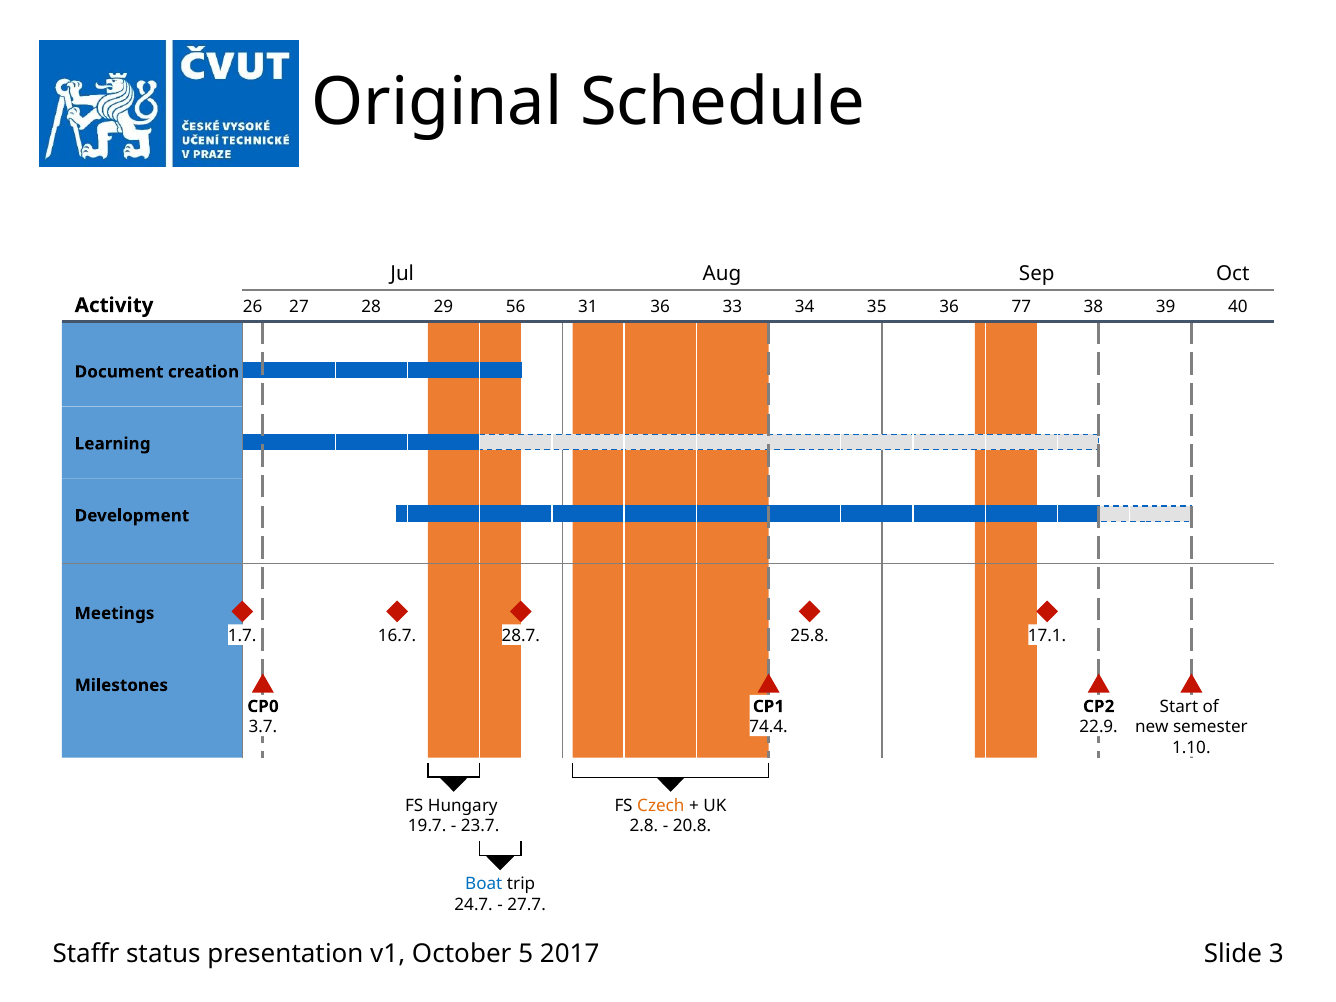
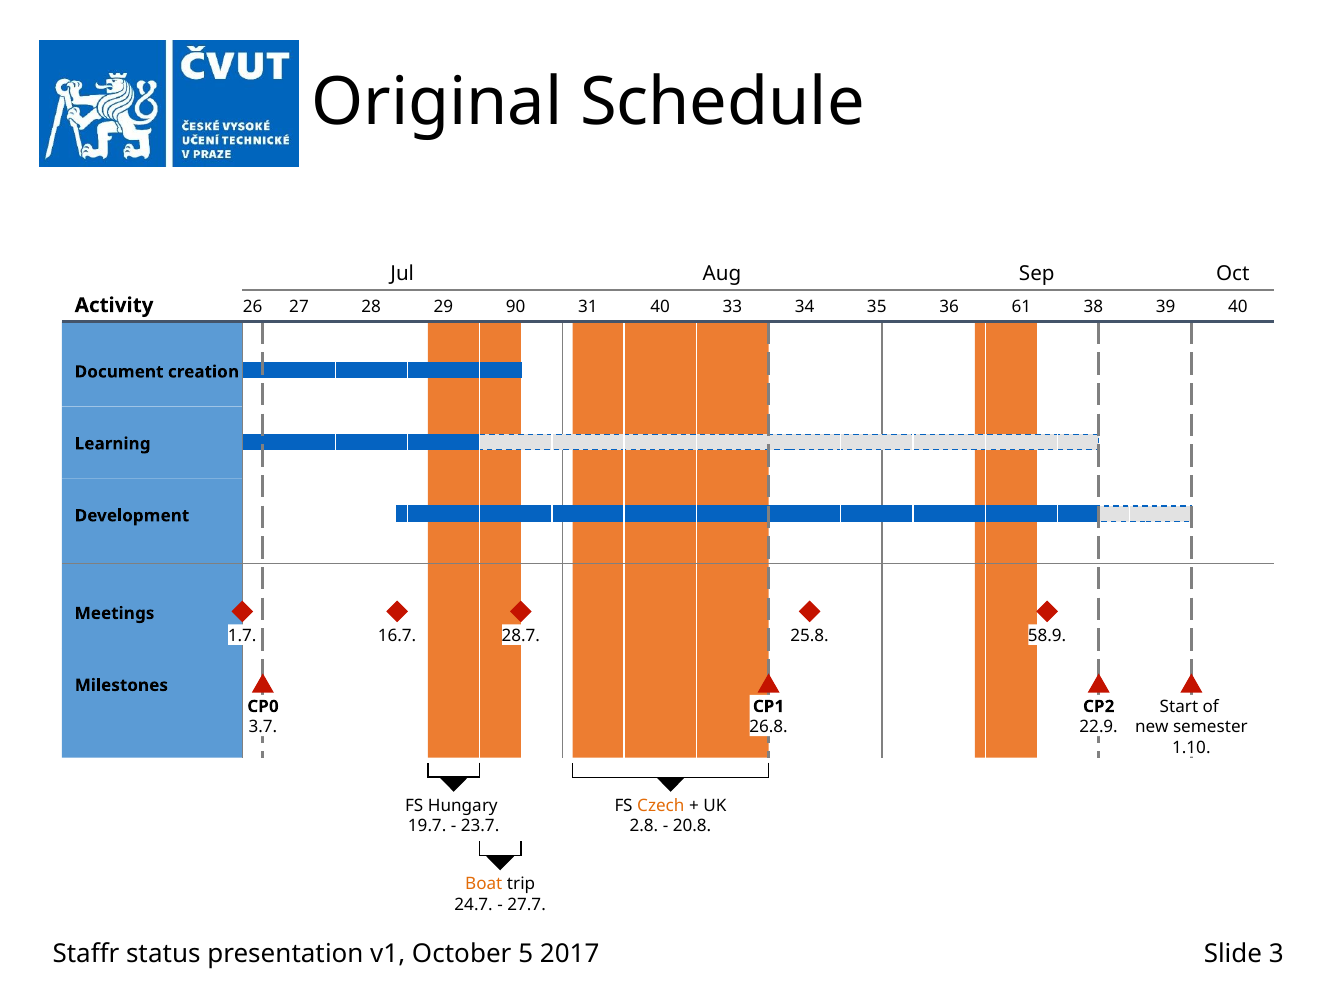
56: 56 -> 90
31 36: 36 -> 40
77: 77 -> 61
17.1: 17.1 -> 58.9
74.4: 74.4 -> 26.8
Boat colour: blue -> orange
